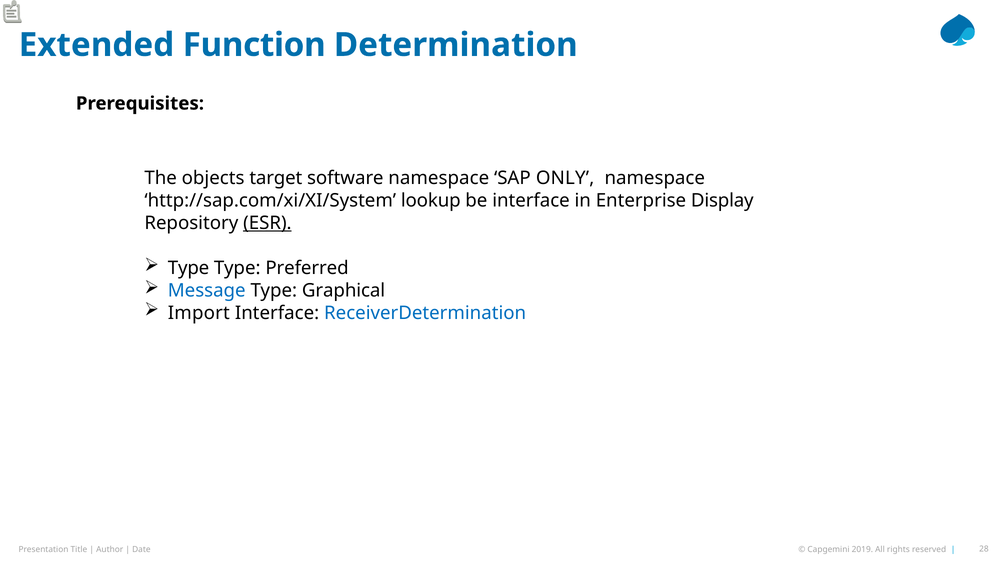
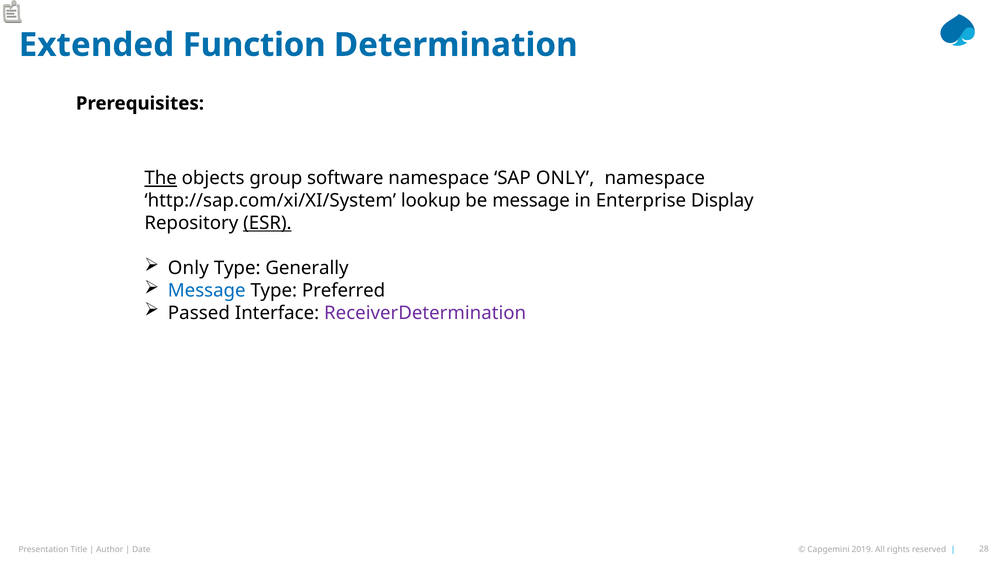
The underline: none -> present
target: target -> group
be interface: interface -> message
Type at (189, 268): Type -> Only
Preferred: Preferred -> Generally
Graphical: Graphical -> Preferred
Import: Import -> Passed
ReceiverDetermination colour: blue -> purple
